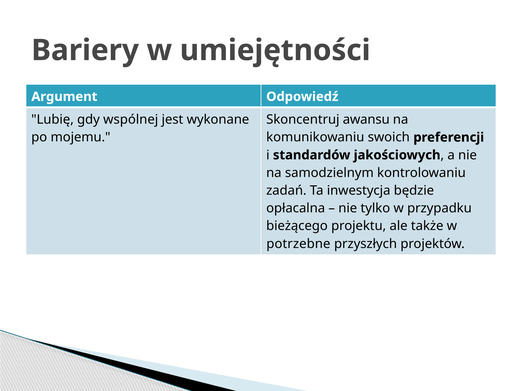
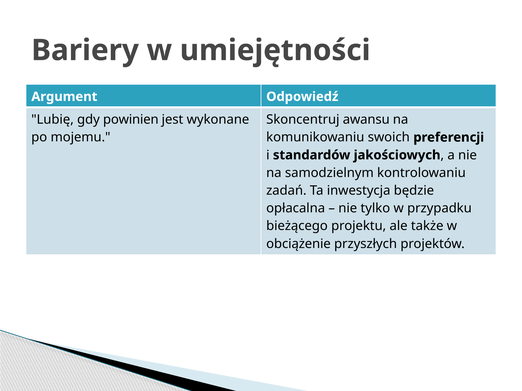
wspólnej: wspólnej -> powinien
potrzebne: potrzebne -> obciążenie
